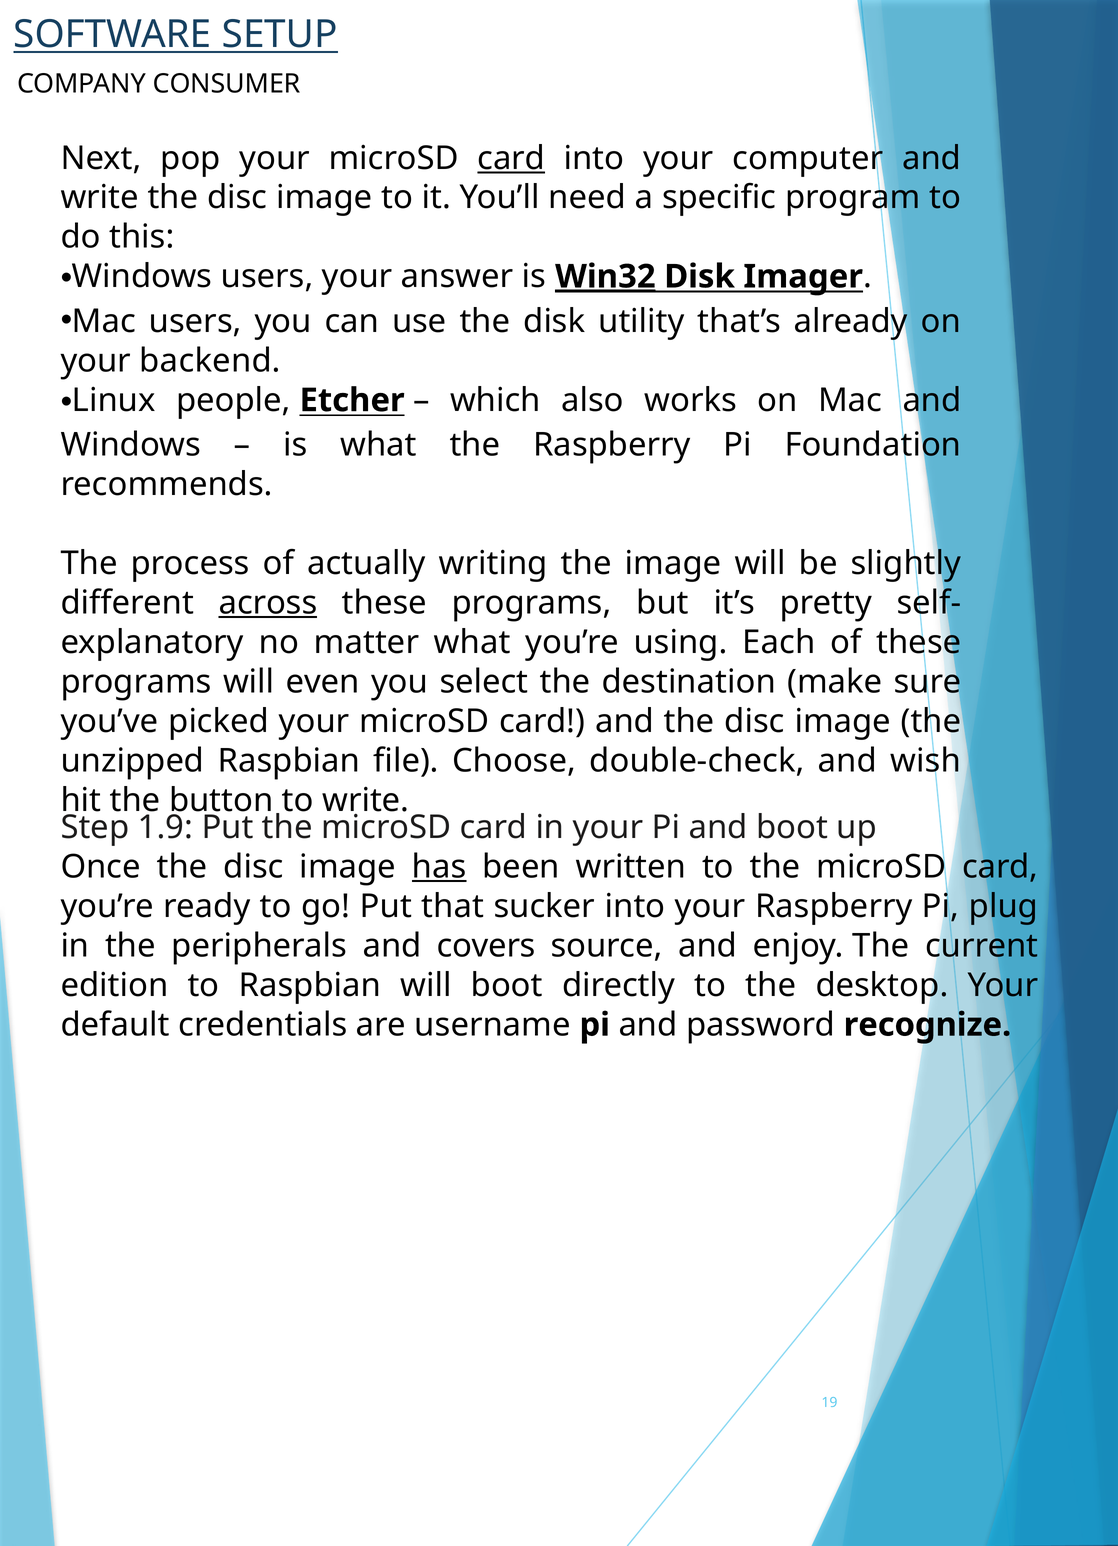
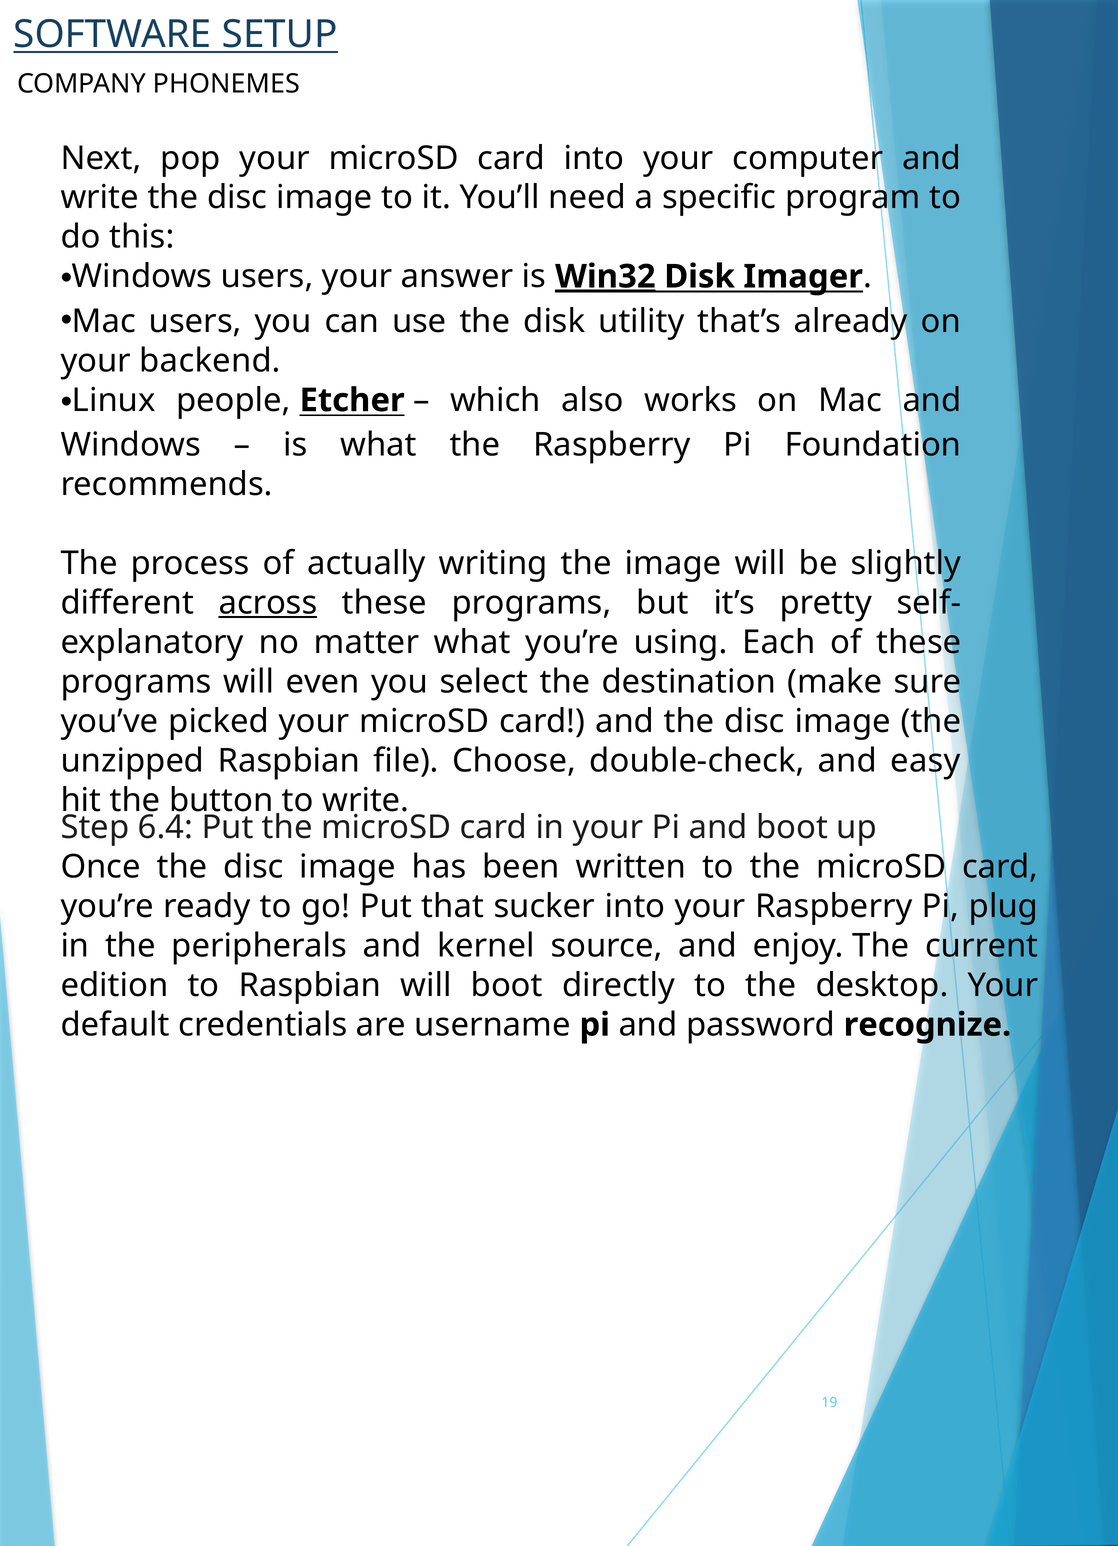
CONSUMER: CONSUMER -> PHONEMES
card at (511, 158) underline: present -> none
wish: wish -> easy
1.9: 1.9 -> 6.4
has underline: present -> none
covers: covers -> kernel
